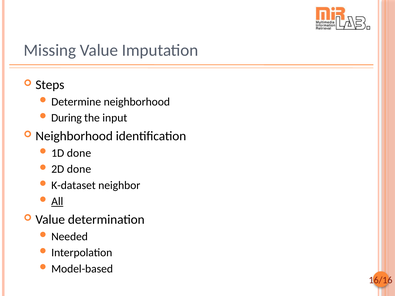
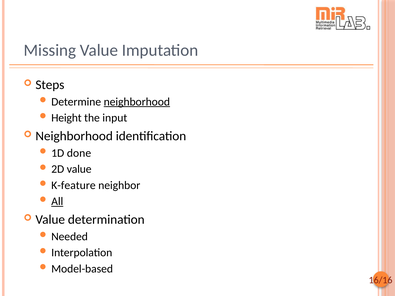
neighborhood at (137, 102) underline: none -> present
During: During -> Height
2D done: done -> value
K-dataset: K-dataset -> K-feature
